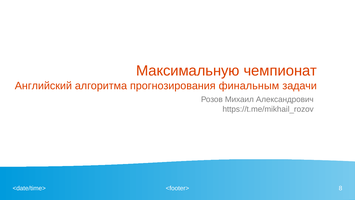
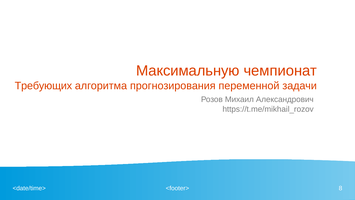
Английский: Английский -> Требующих
финальным: финальным -> переменной
